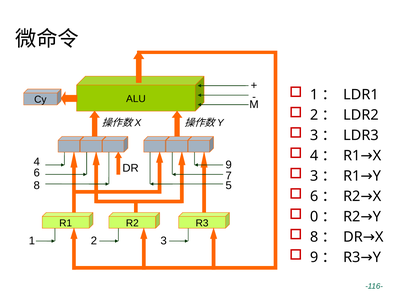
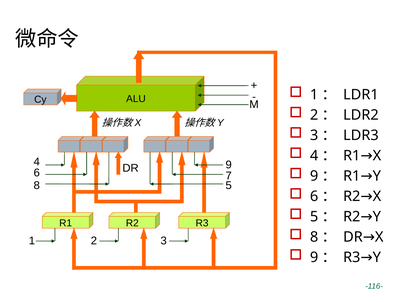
3 at (314, 176): 3 -> 9
0 at (314, 217): 0 -> 5
